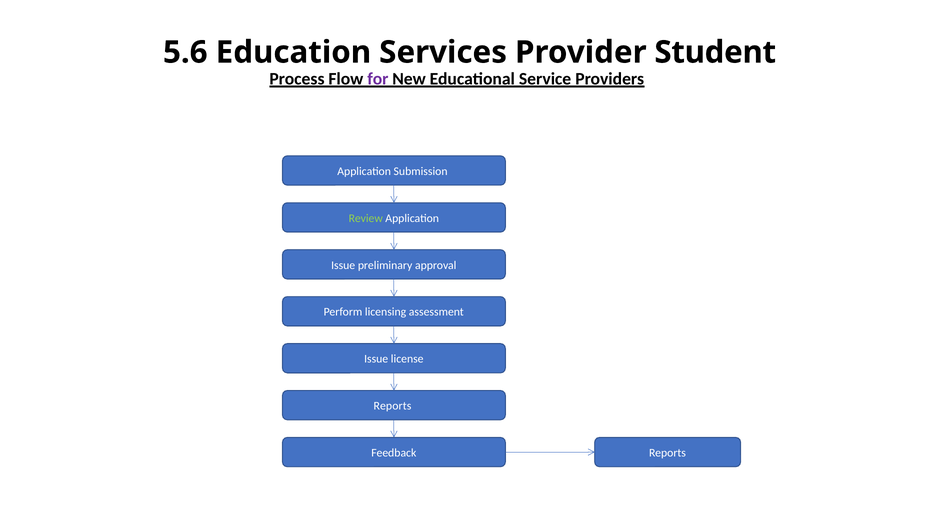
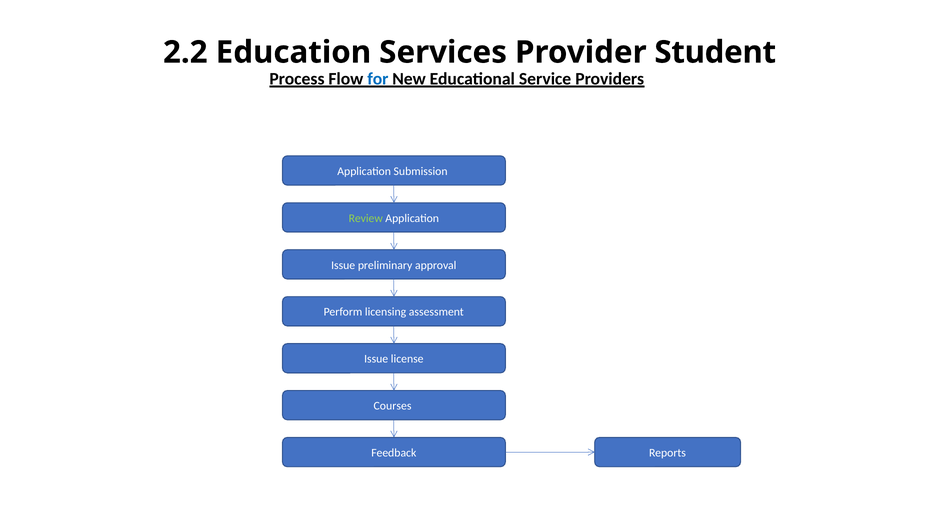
5.6: 5.6 -> 2.2
for colour: purple -> blue
Reports at (392, 406): Reports -> Courses
